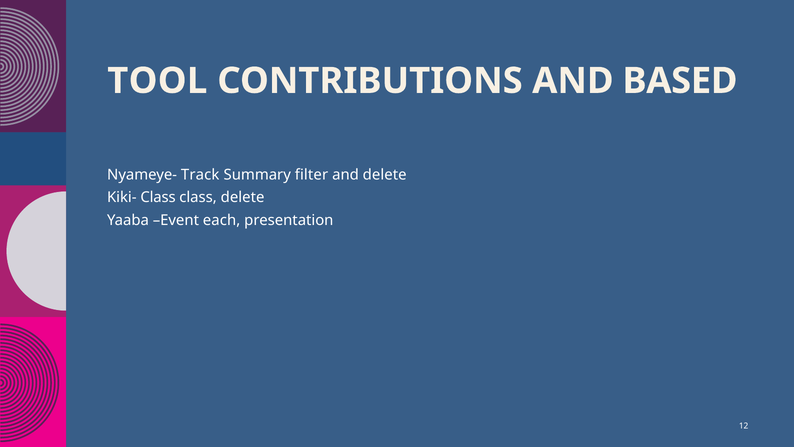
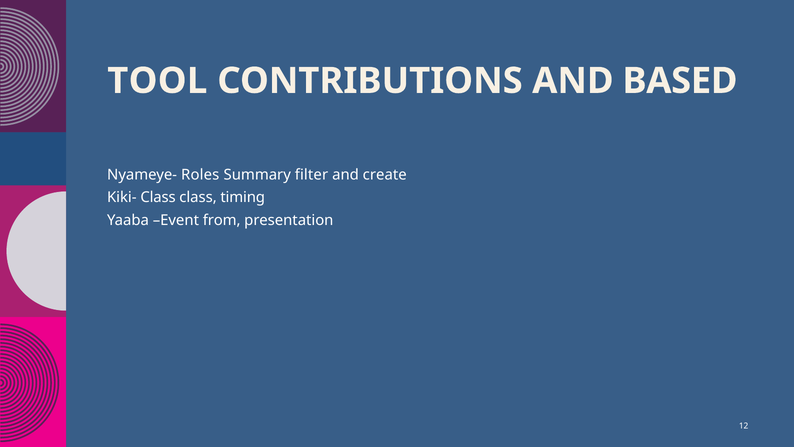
Track: Track -> Roles
and delete: delete -> create
class delete: delete -> timing
each: each -> from
